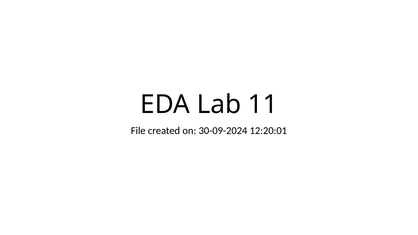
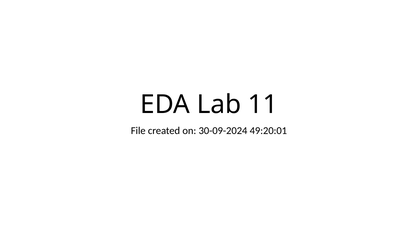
12:20:01: 12:20:01 -> 49:20:01
